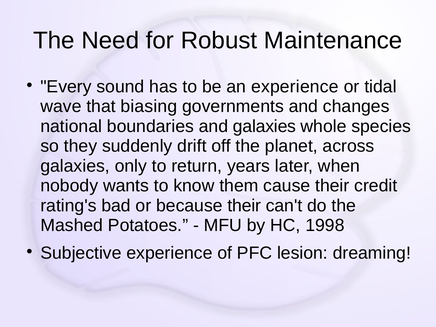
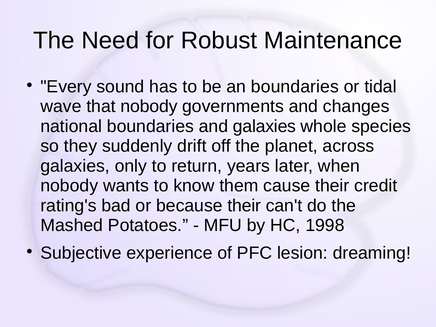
an experience: experience -> boundaries
that biasing: biasing -> nobody
